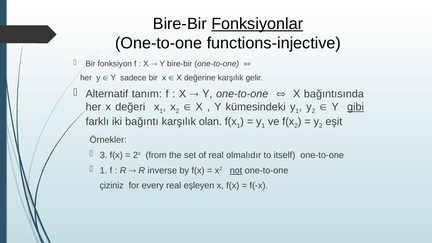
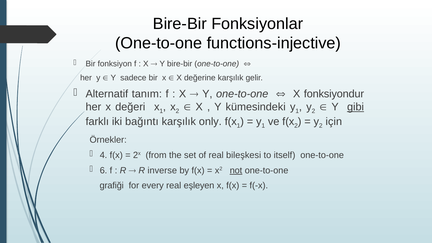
Fonksiyonlar underline: present -> none
bağıntısında: bağıntısında -> fonksiyondur
olan: olan -> only
eşit: eşit -> için
3: 3 -> 4
olmalıdır: olmalıdır -> bileşkesi
1 at (104, 170): 1 -> 6
çiziniz: çiziniz -> grafiği
